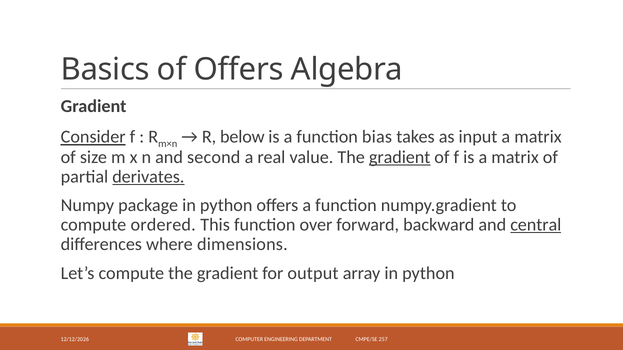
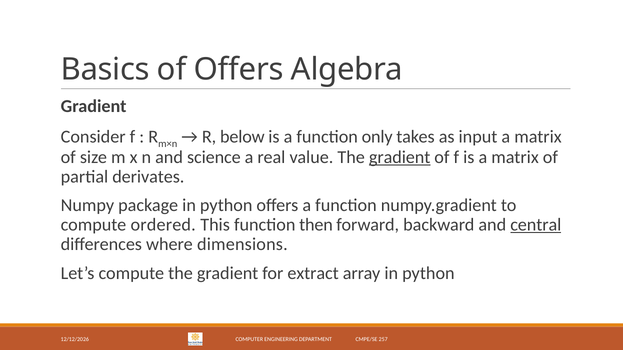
Consider underline: present -> none
bias: bias -> only
second: second -> science
derivates underline: present -> none
over: over -> then
output: output -> extract
